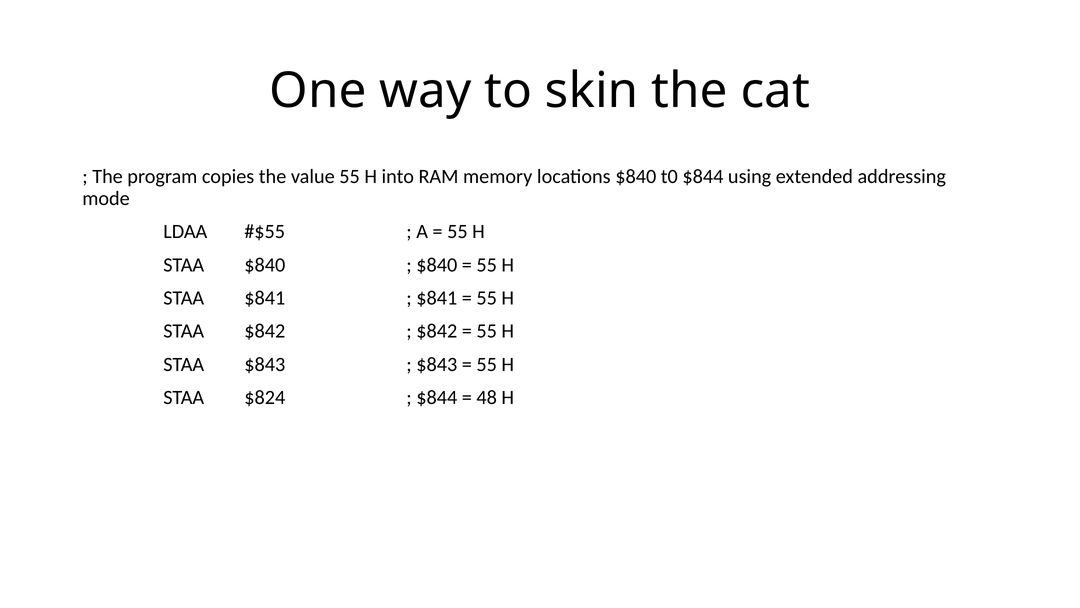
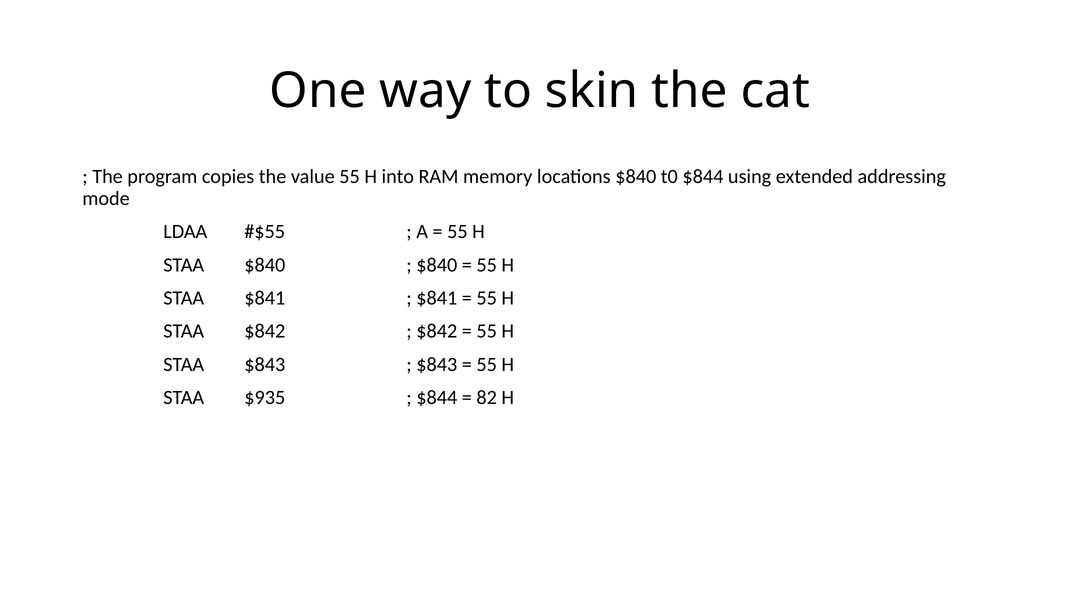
$824: $824 -> $935
48: 48 -> 82
